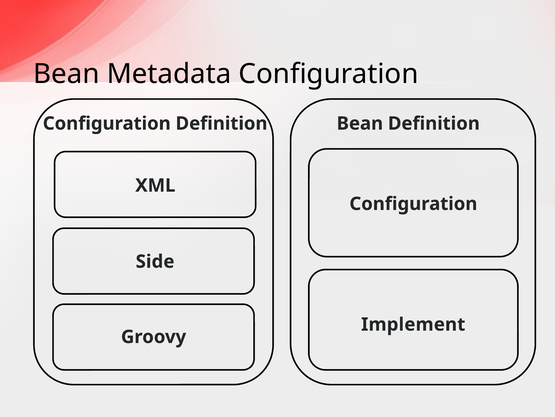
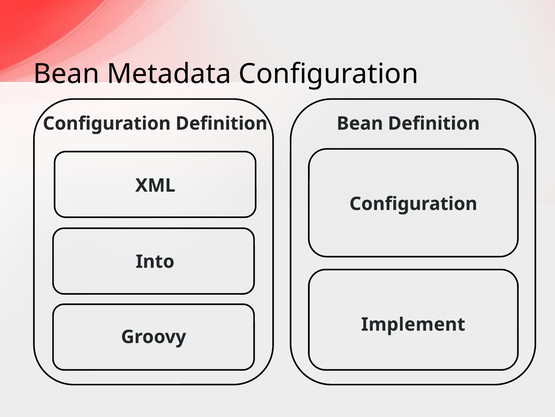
Side: Side -> Into
